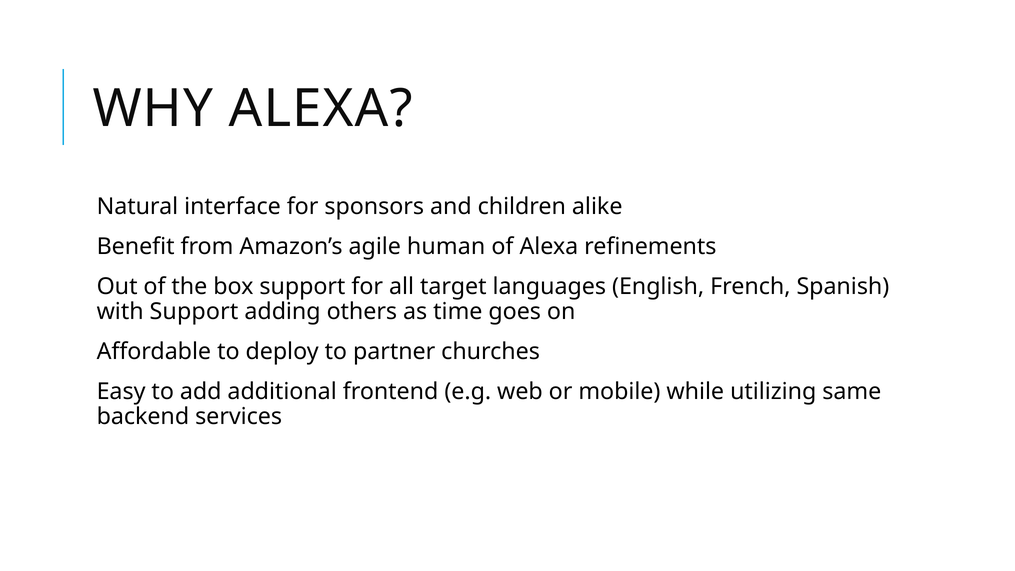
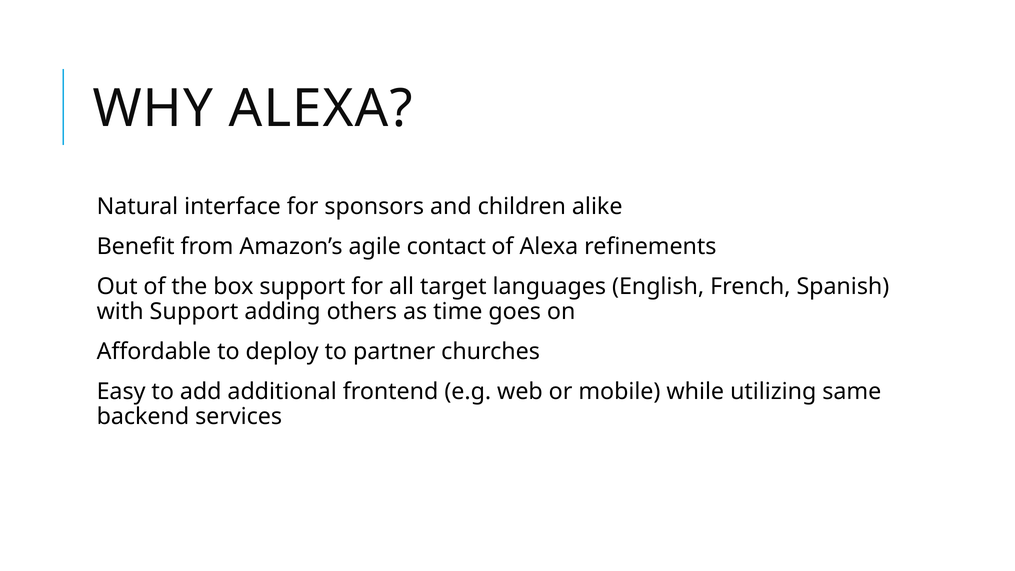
human: human -> contact
